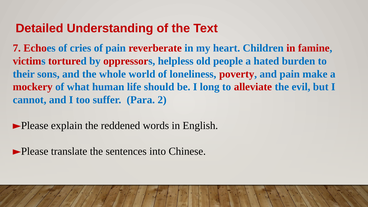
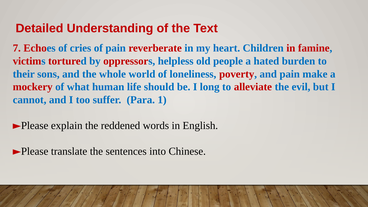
2: 2 -> 1
